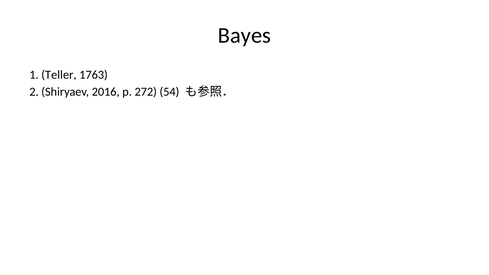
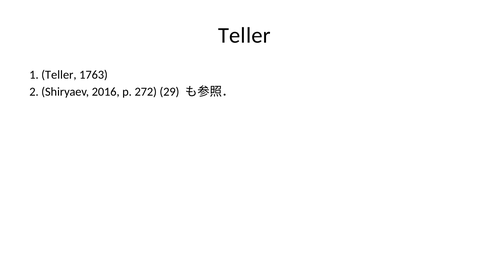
Bayes at (244, 35): Bayes -> Teller
54: 54 -> 29
